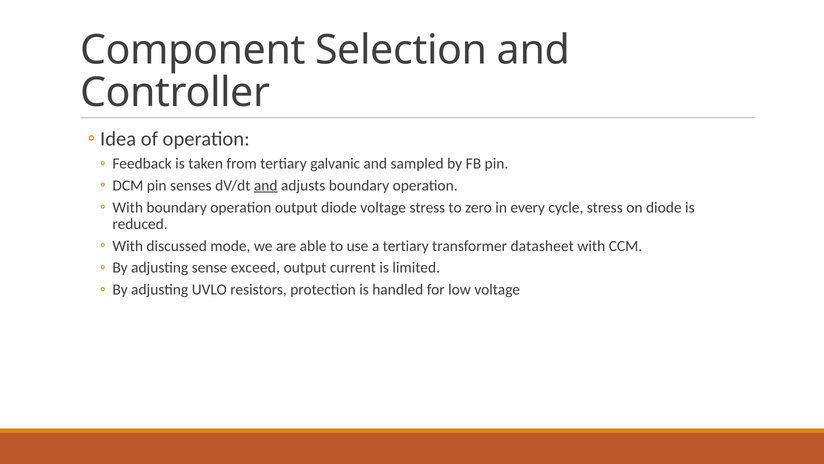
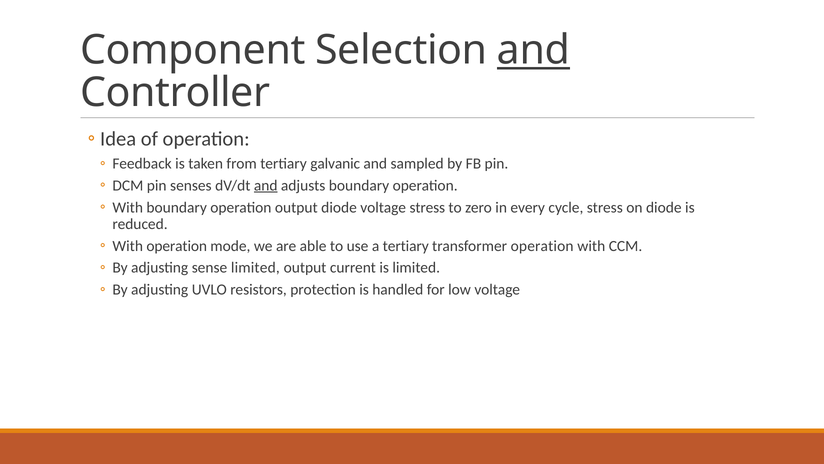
and at (534, 50) underline: none -> present
With discussed: discussed -> operation
transformer datasheet: datasheet -> operation
sense exceed: exceed -> limited
